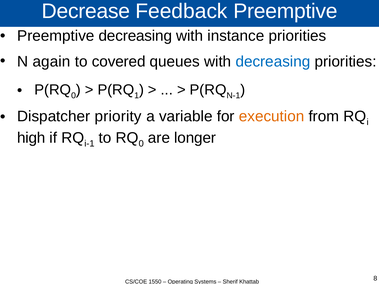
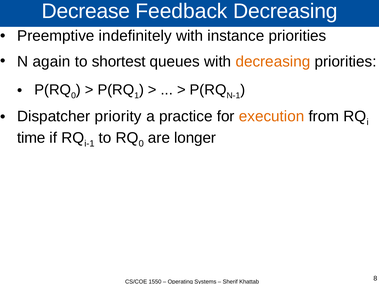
Feedback Preemptive: Preemptive -> Decreasing
Preemptive decreasing: decreasing -> indefinitely
covered: covered -> shortest
decreasing at (273, 62) colour: blue -> orange
variable: variable -> practice
high: high -> time
